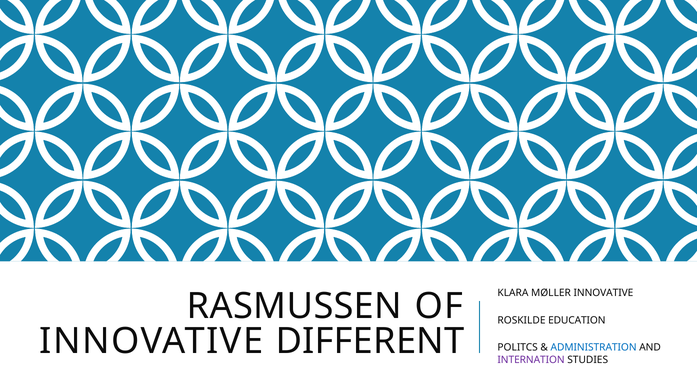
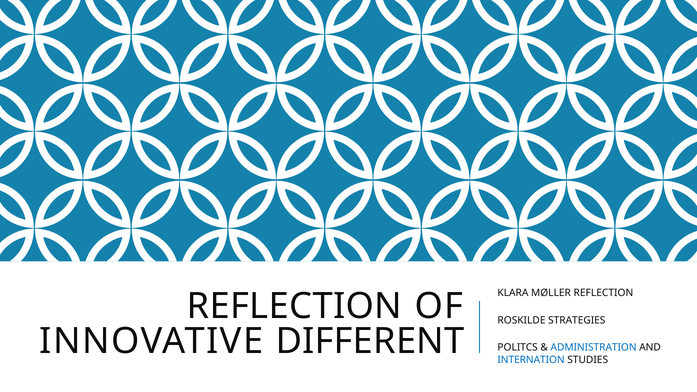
MØLLER INNOVATIVE: INNOVATIVE -> REFLECTION
RASMUSSEN at (294, 306): RASMUSSEN -> REFLECTION
EDUCATION: EDUCATION -> STRATEGIES
INTERNATION colour: purple -> blue
